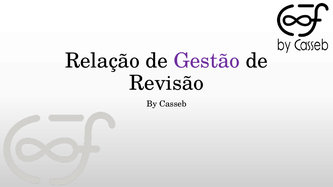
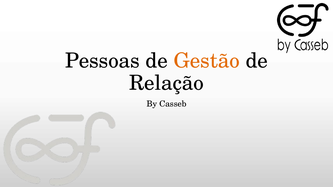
Relação: Relação -> Pessoas
Gestão colour: purple -> orange
Revisão: Revisão -> Relação
